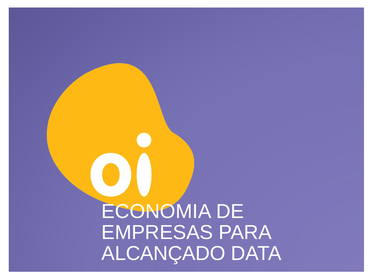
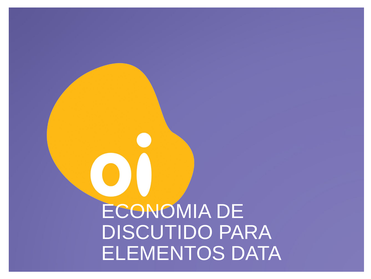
EMPRESAS: EMPRESAS -> DISCUTIDO
ALCANÇADO: ALCANÇADO -> ELEMENTOS
